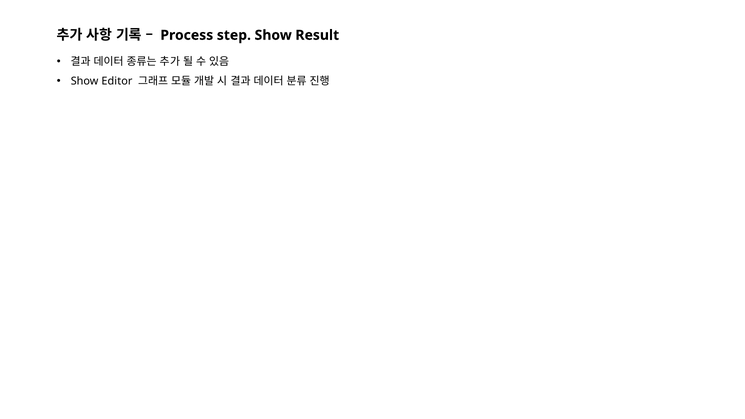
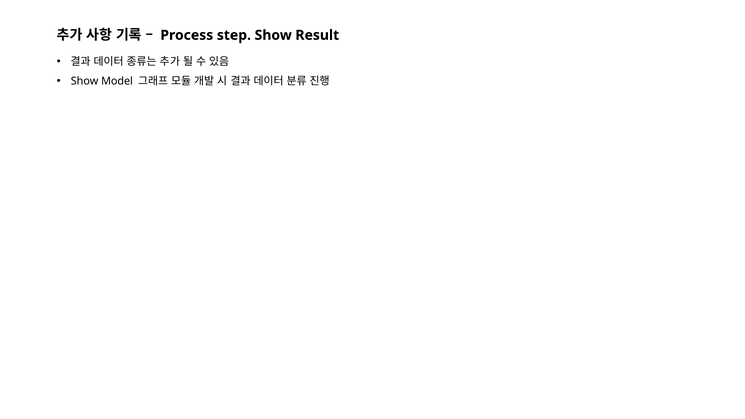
Editor: Editor -> Model
